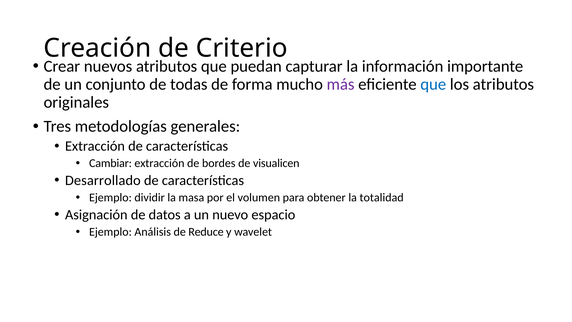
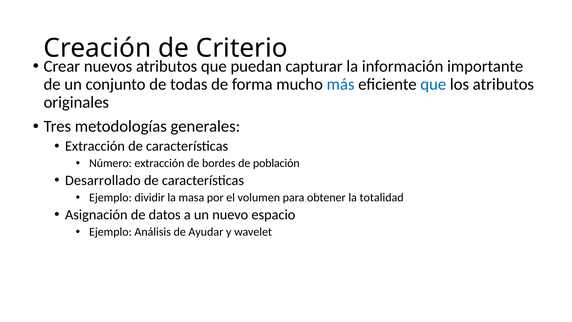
más colour: purple -> blue
Cambiar: Cambiar -> Número
visualicen: visualicen -> población
Reduce: Reduce -> Ayudar
